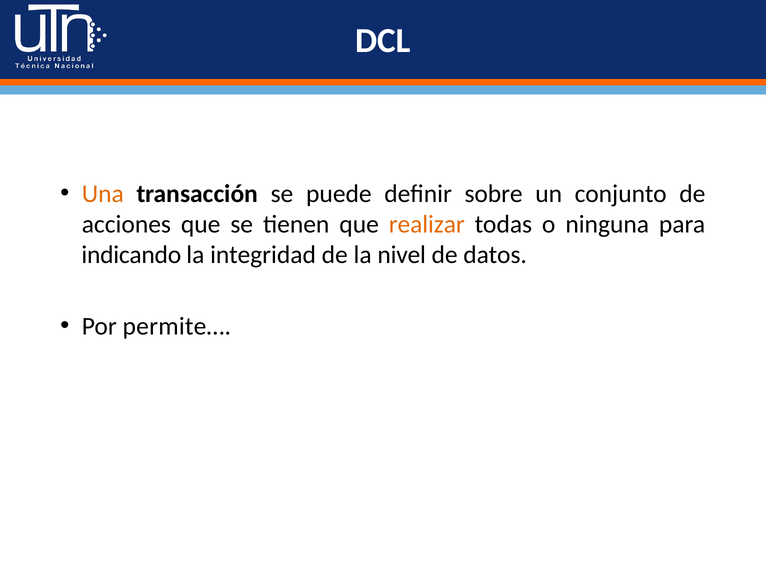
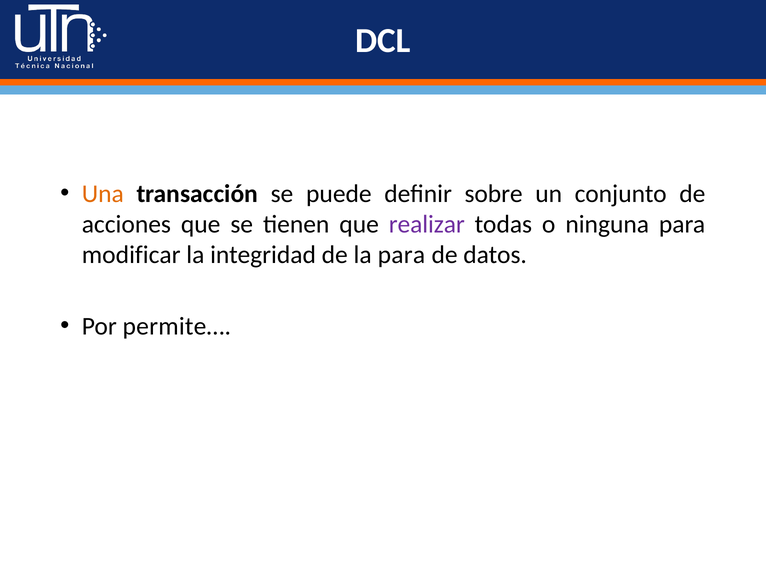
realizar colour: orange -> purple
indicando: indicando -> modificar
la nivel: nivel -> para
